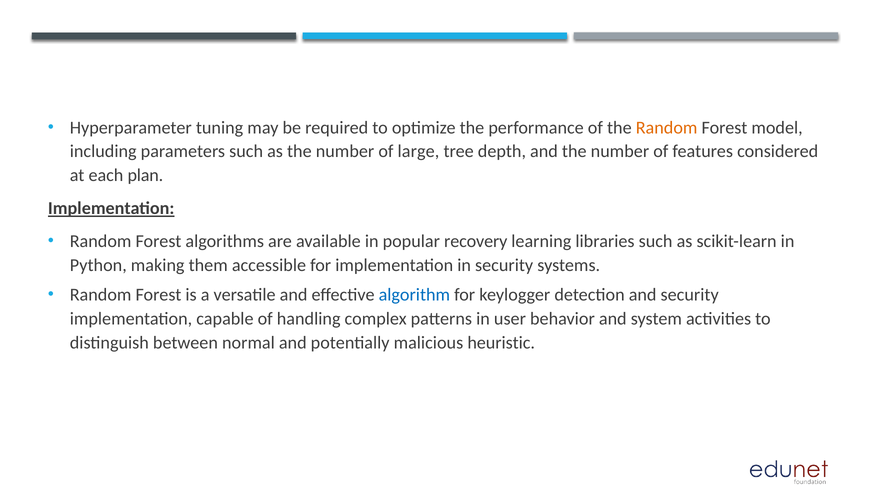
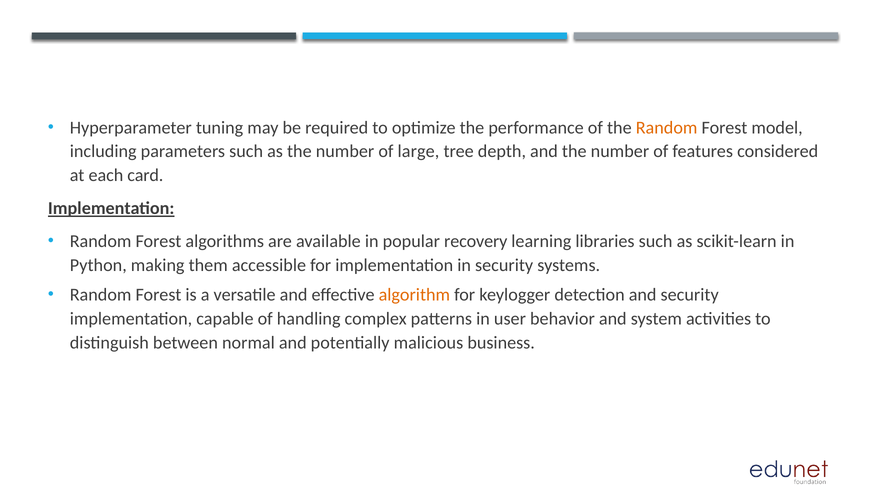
plan: plan -> card
algorithm colour: blue -> orange
heuristic: heuristic -> business
